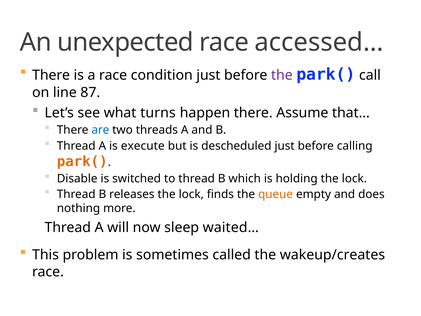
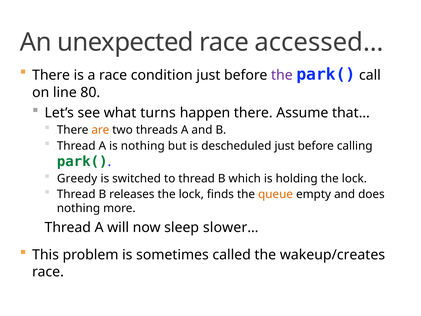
87: 87 -> 80
are colour: blue -> orange
is execute: execute -> nothing
park( at (82, 161) colour: orange -> green
Disable: Disable -> Greedy
waited…: waited… -> slower…
